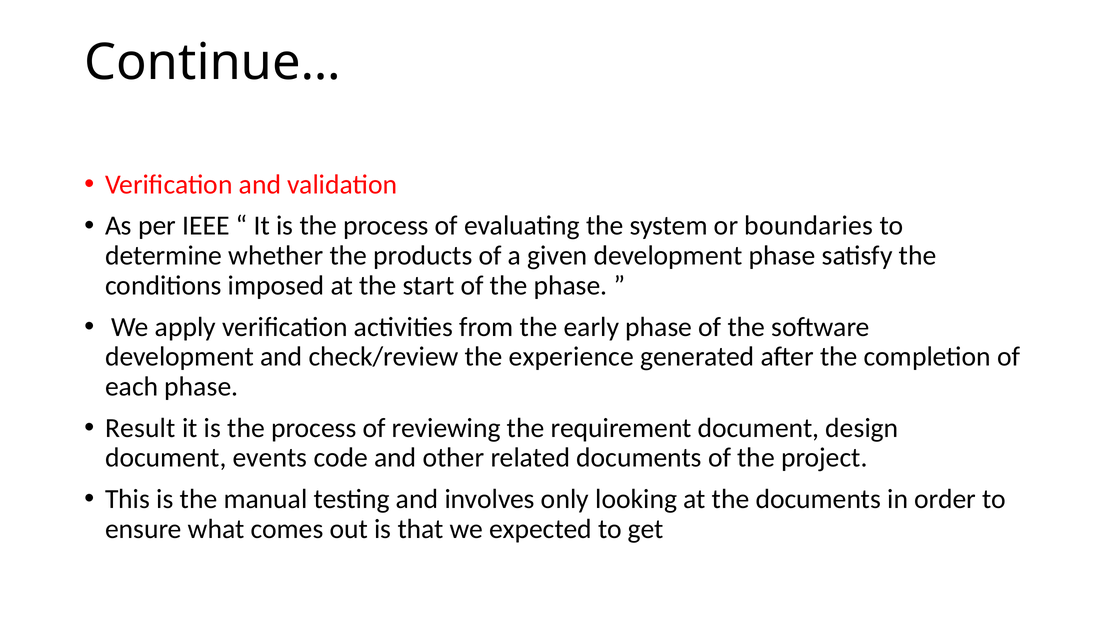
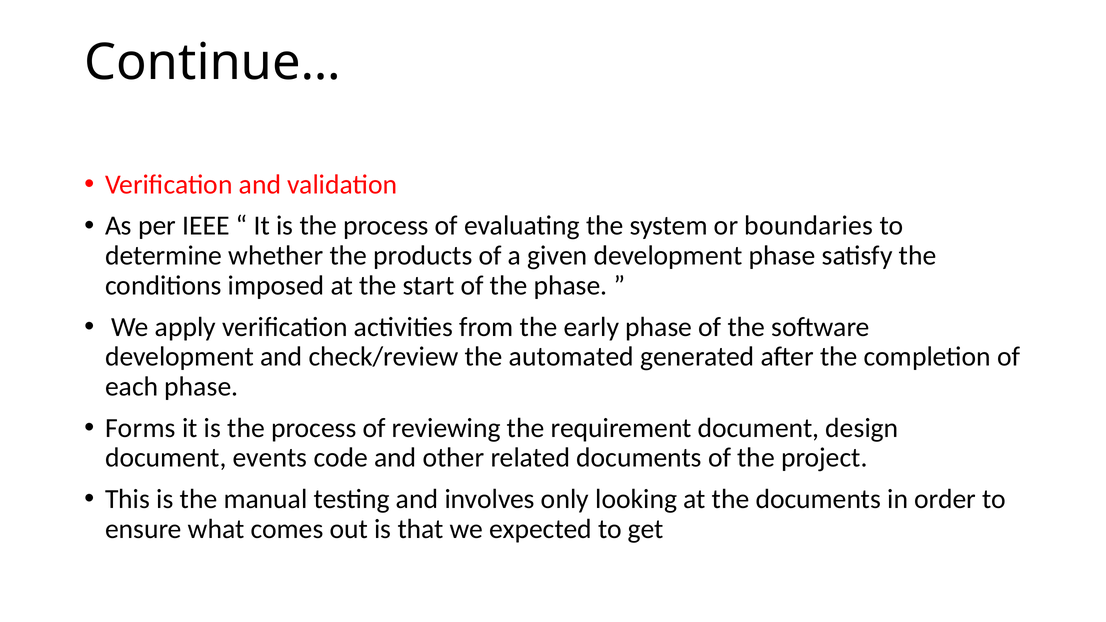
experience: experience -> automated
Result: Result -> Forms
